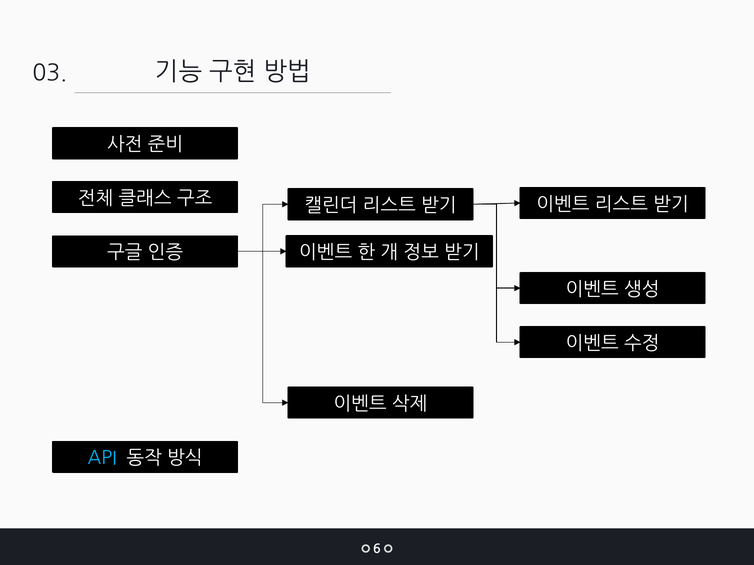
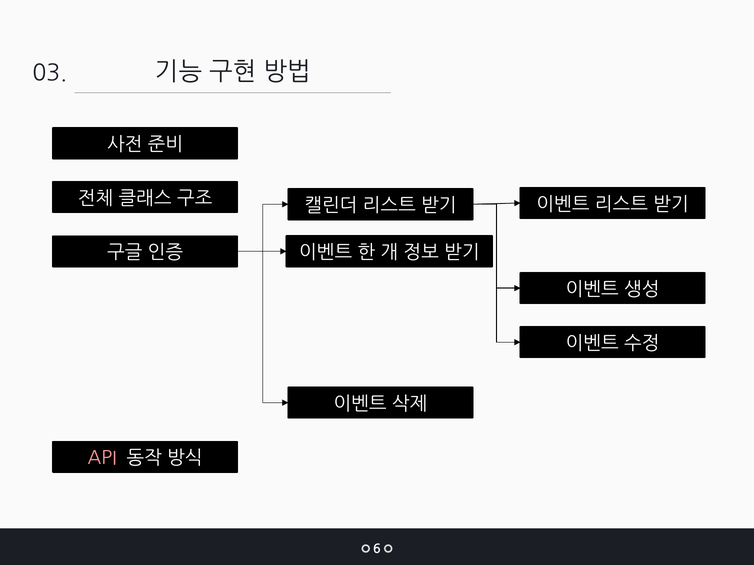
API colour: light blue -> pink
